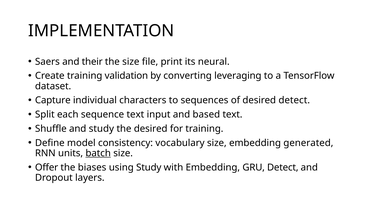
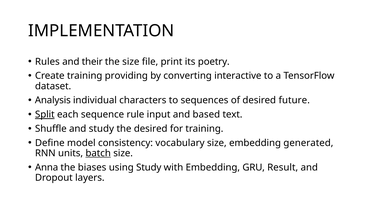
Saers: Saers -> Rules
neural: neural -> poetry
validation: validation -> providing
leveraging: leveraging -> interactive
Capture: Capture -> Analysis
desired detect: detect -> future
Split underline: none -> present
sequence text: text -> rule
Offer: Offer -> Anna
GRU Detect: Detect -> Result
